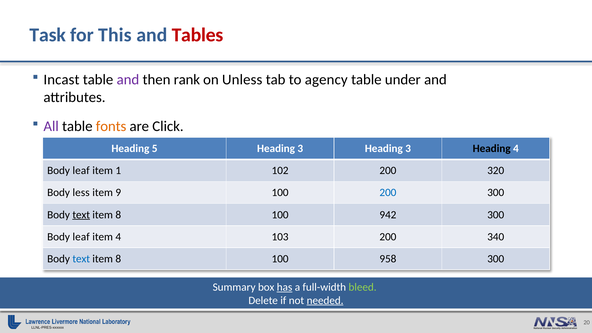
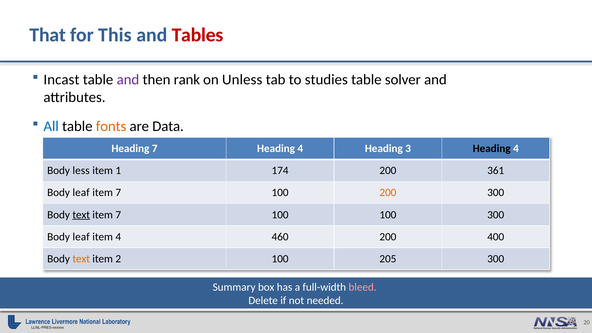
Task: Task -> That
agency: agency -> studies
under: under -> solver
All colour: purple -> blue
Click: Click -> Data
Heading 5: 5 -> 7
3 at (300, 149): 3 -> 4
leaf at (81, 171): leaf -> less
102: 102 -> 174
320: 320 -> 361
less at (81, 193): less -> leaf
9 at (118, 193): 9 -> 7
200 at (388, 193) colour: blue -> orange
8 at (118, 215): 8 -> 7
100 942: 942 -> 100
103: 103 -> 460
340: 340 -> 400
text at (81, 259) colour: blue -> orange
8 at (118, 259): 8 -> 2
958: 958 -> 205
has underline: present -> none
bleed colour: light green -> pink
needed underline: present -> none
